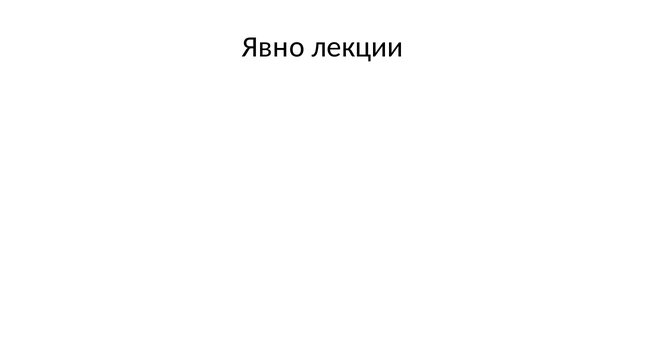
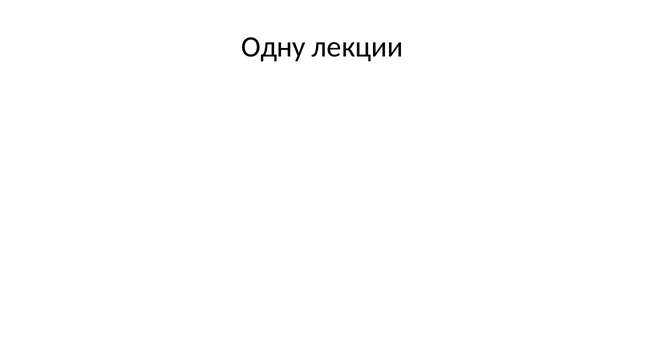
Явно: Явно -> Одну
